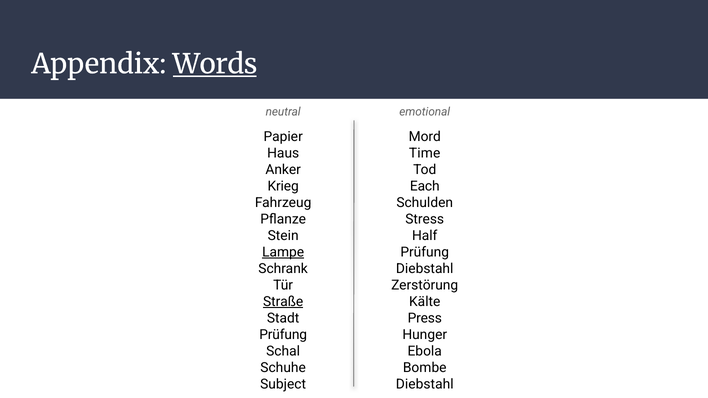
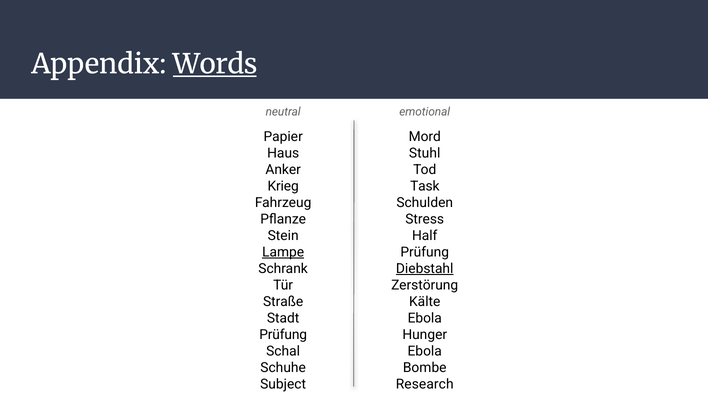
Time: Time -> Stuhl
Each: Each -> Task
Diebstahl at (425, 269) underline: none -> present
Straße underline: present -> none
Press at (425, 318): Press -> Ebola
Diebstahl at (425, 385): Diebstahl -> Research
